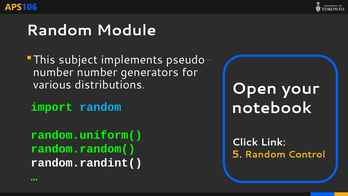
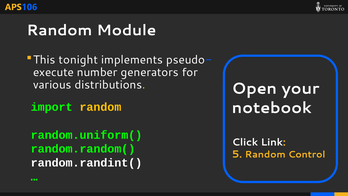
subject: subject -> tonight
number at (53, 72): number -> execute
random at (100, 107) colour: light blue -> yellow
